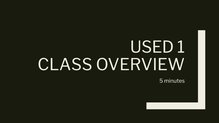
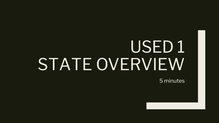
CLASS: CLASS -> STATE
